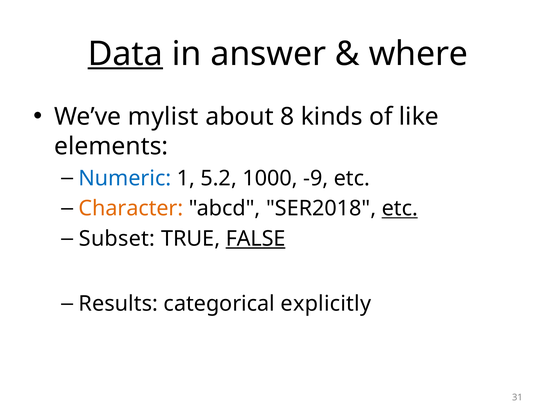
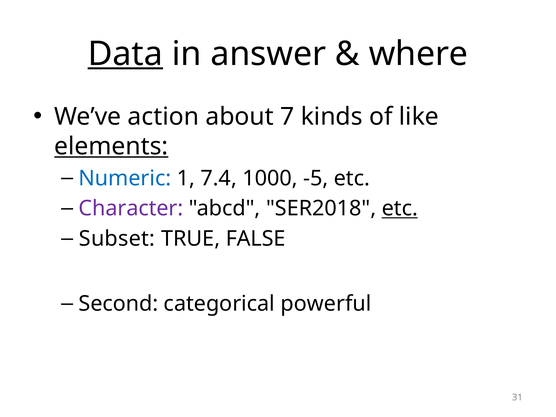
mylist: mylist -> action
8: 8 -> 7
elements underline: none -> present
5.2: 5.2 -> 7.4
-9: -9 -> -5
Character colour: orange -> purple
FALSE underline: present -> none
Results: Results -> Second
explicitly: explicitly -> powerful
